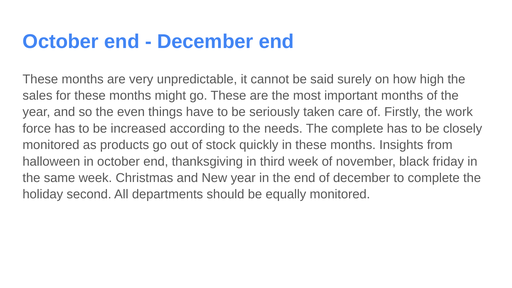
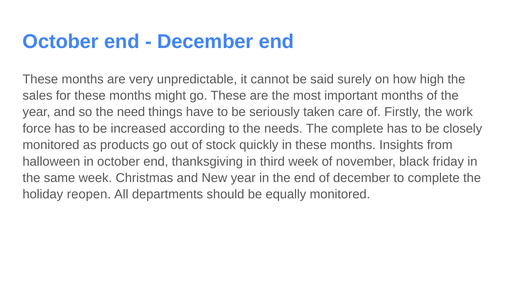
even: even -> need
second: second -> reopen
